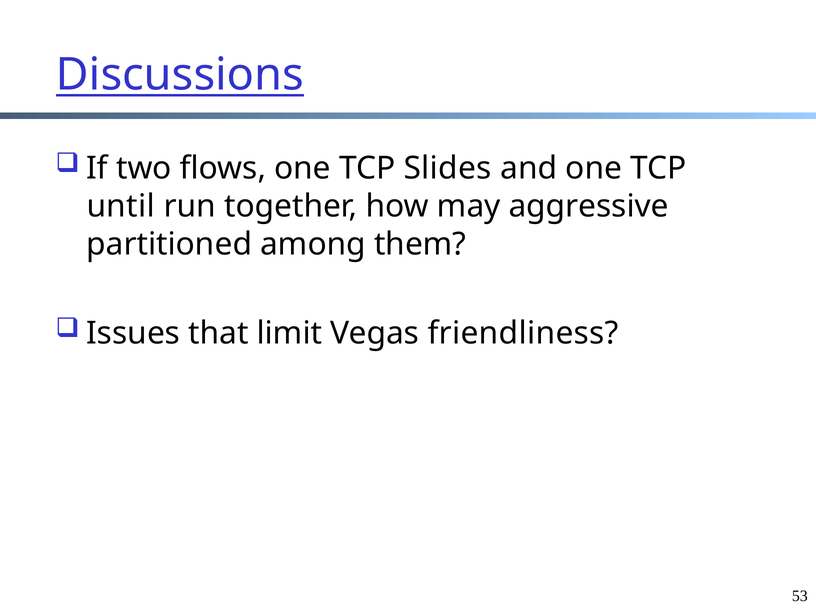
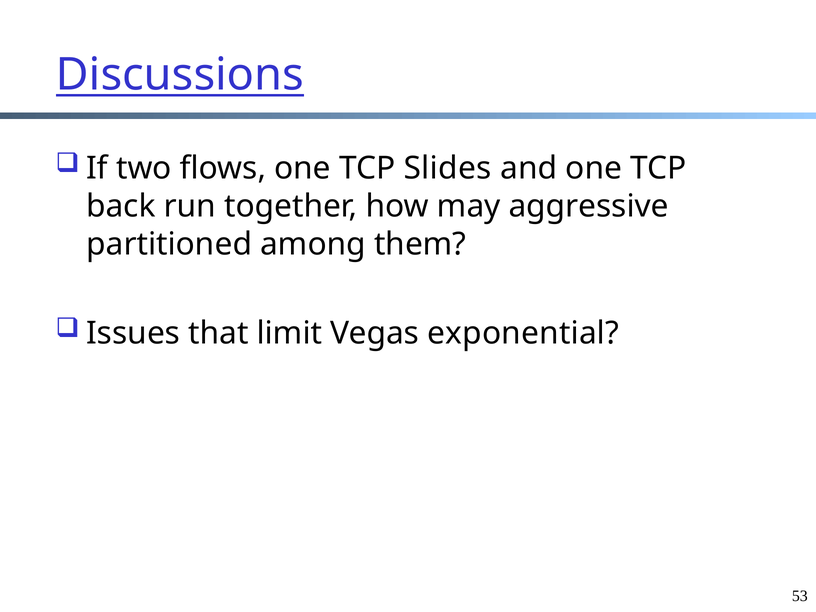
until: until -> back
friendliness: friendliness -> exponential
